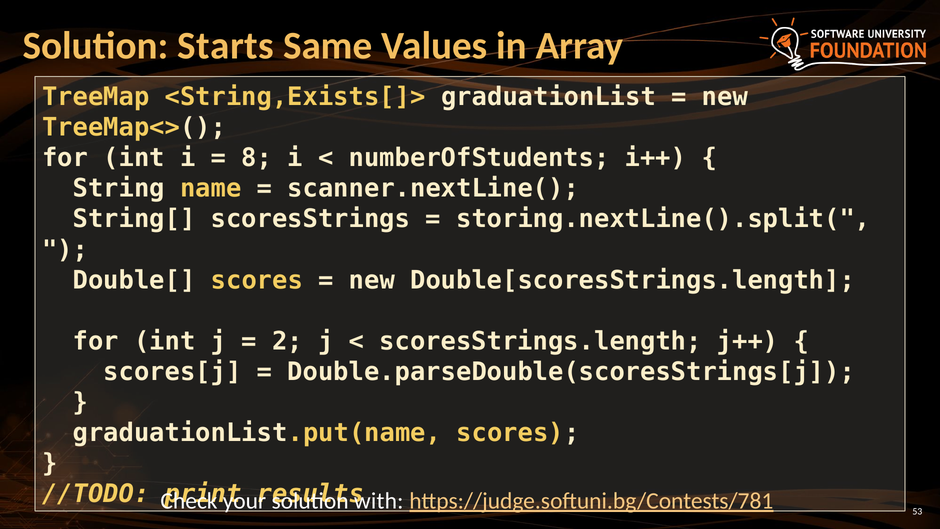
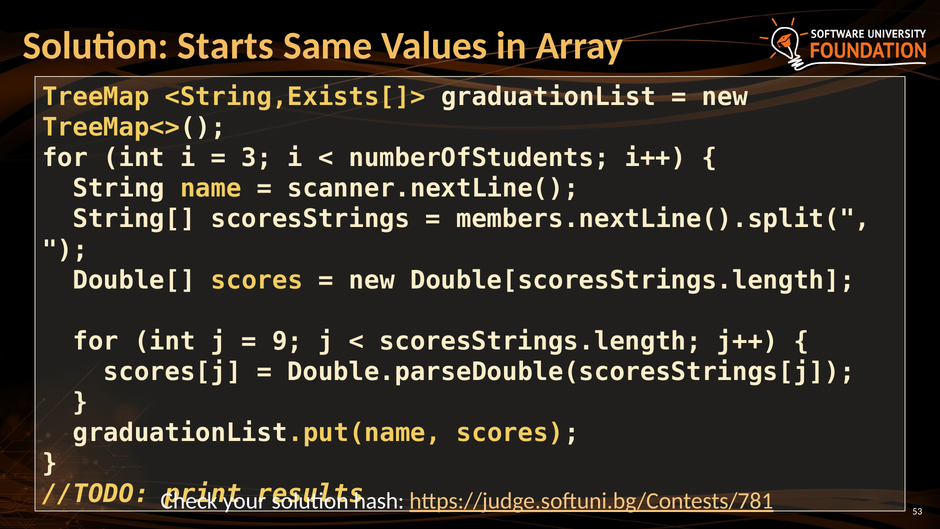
8: 8 -> 3
storing.nextLine().split(: storing.nextLine().split( -> members.nextLine().split(
2: 2 -> 9
with: with -> hash
